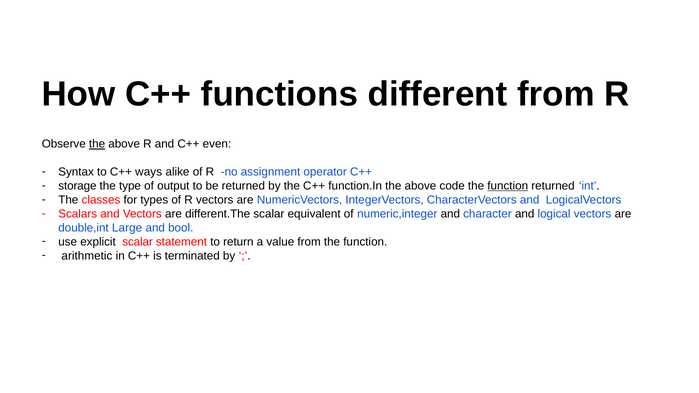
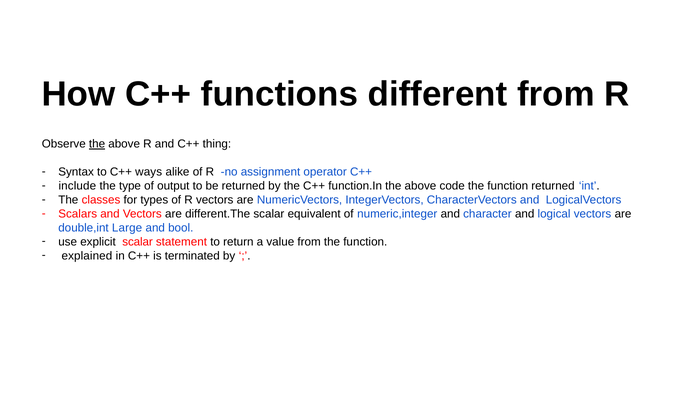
even: even -> thing
storage: storage -> include
function at (508, 186) underline: present -> none
arithmetic: arithmetic -> explained
